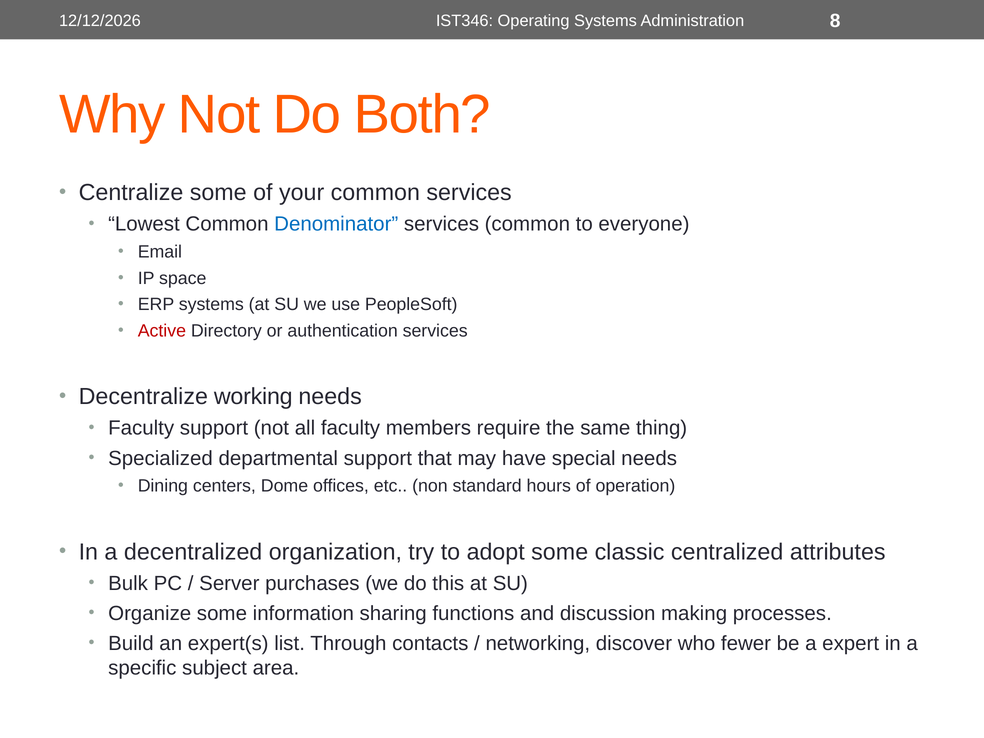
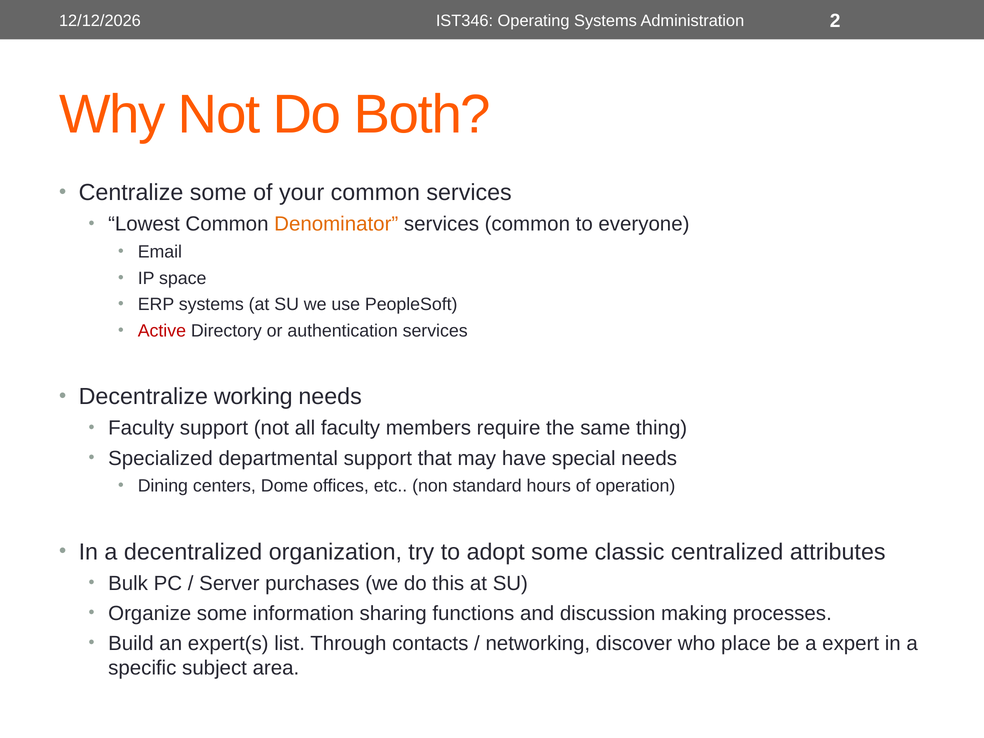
8: 8 -> 2
Denominator colour: blue -> orange
fewer: fewer -> place
